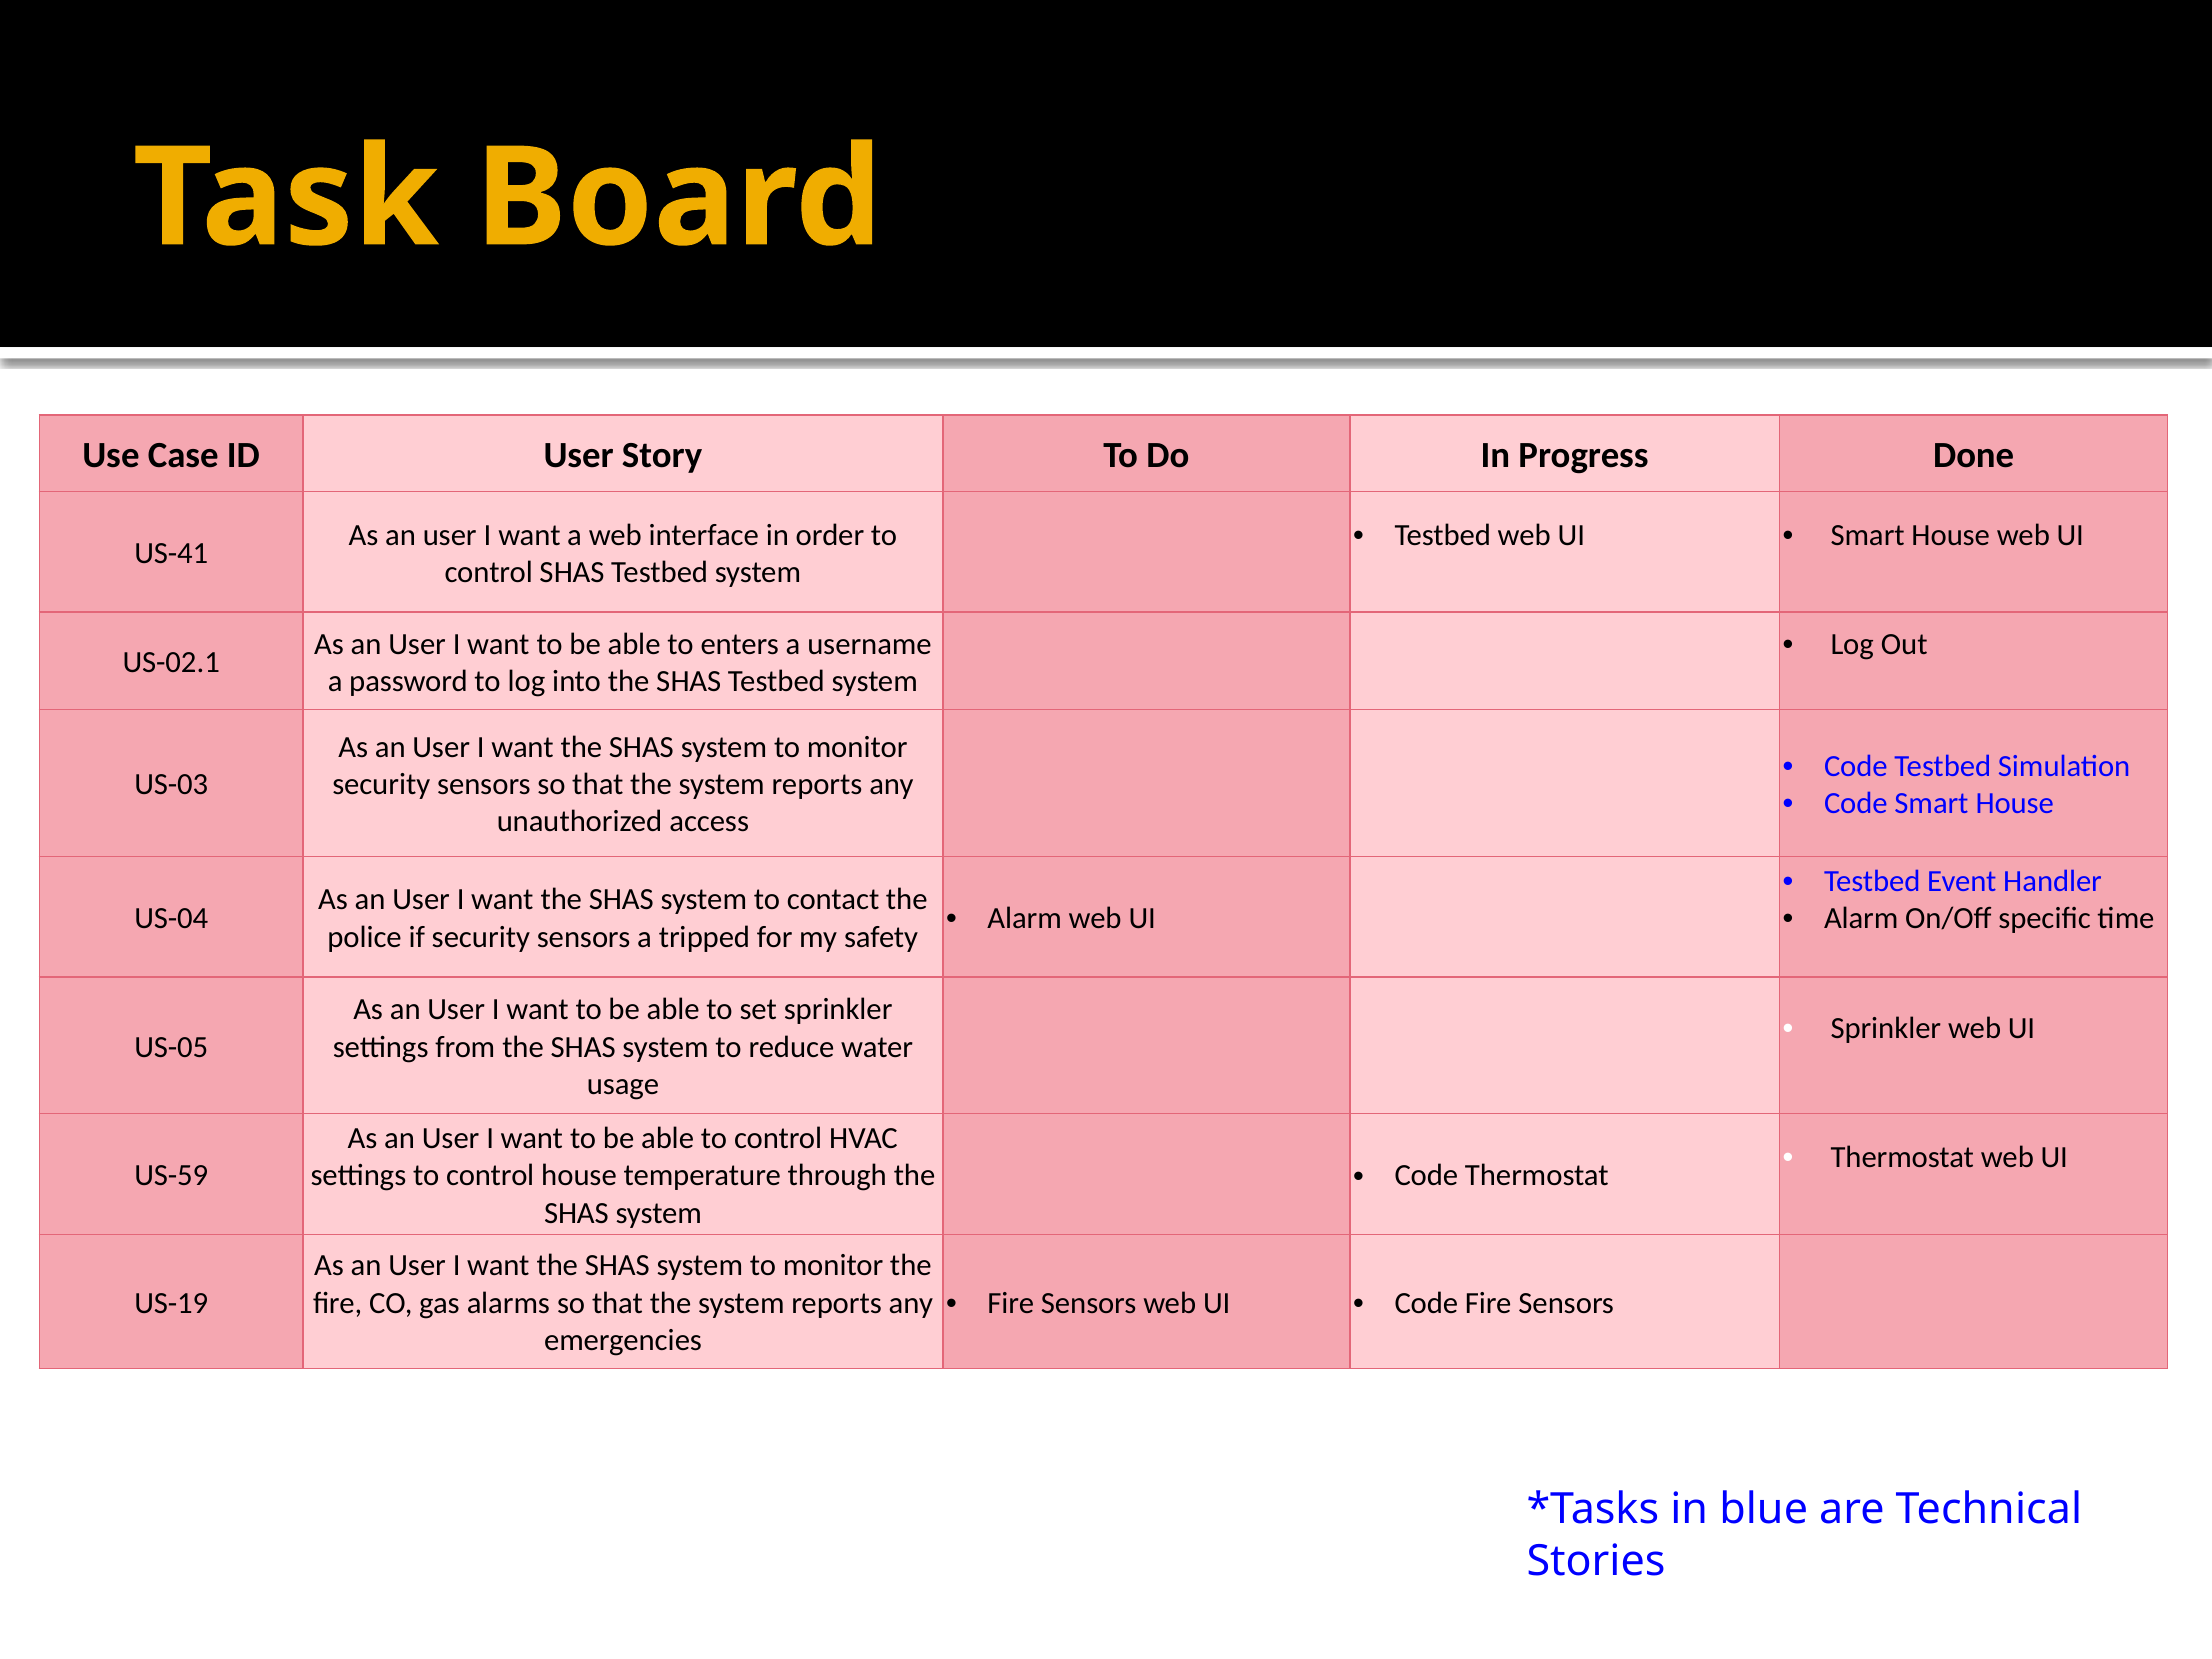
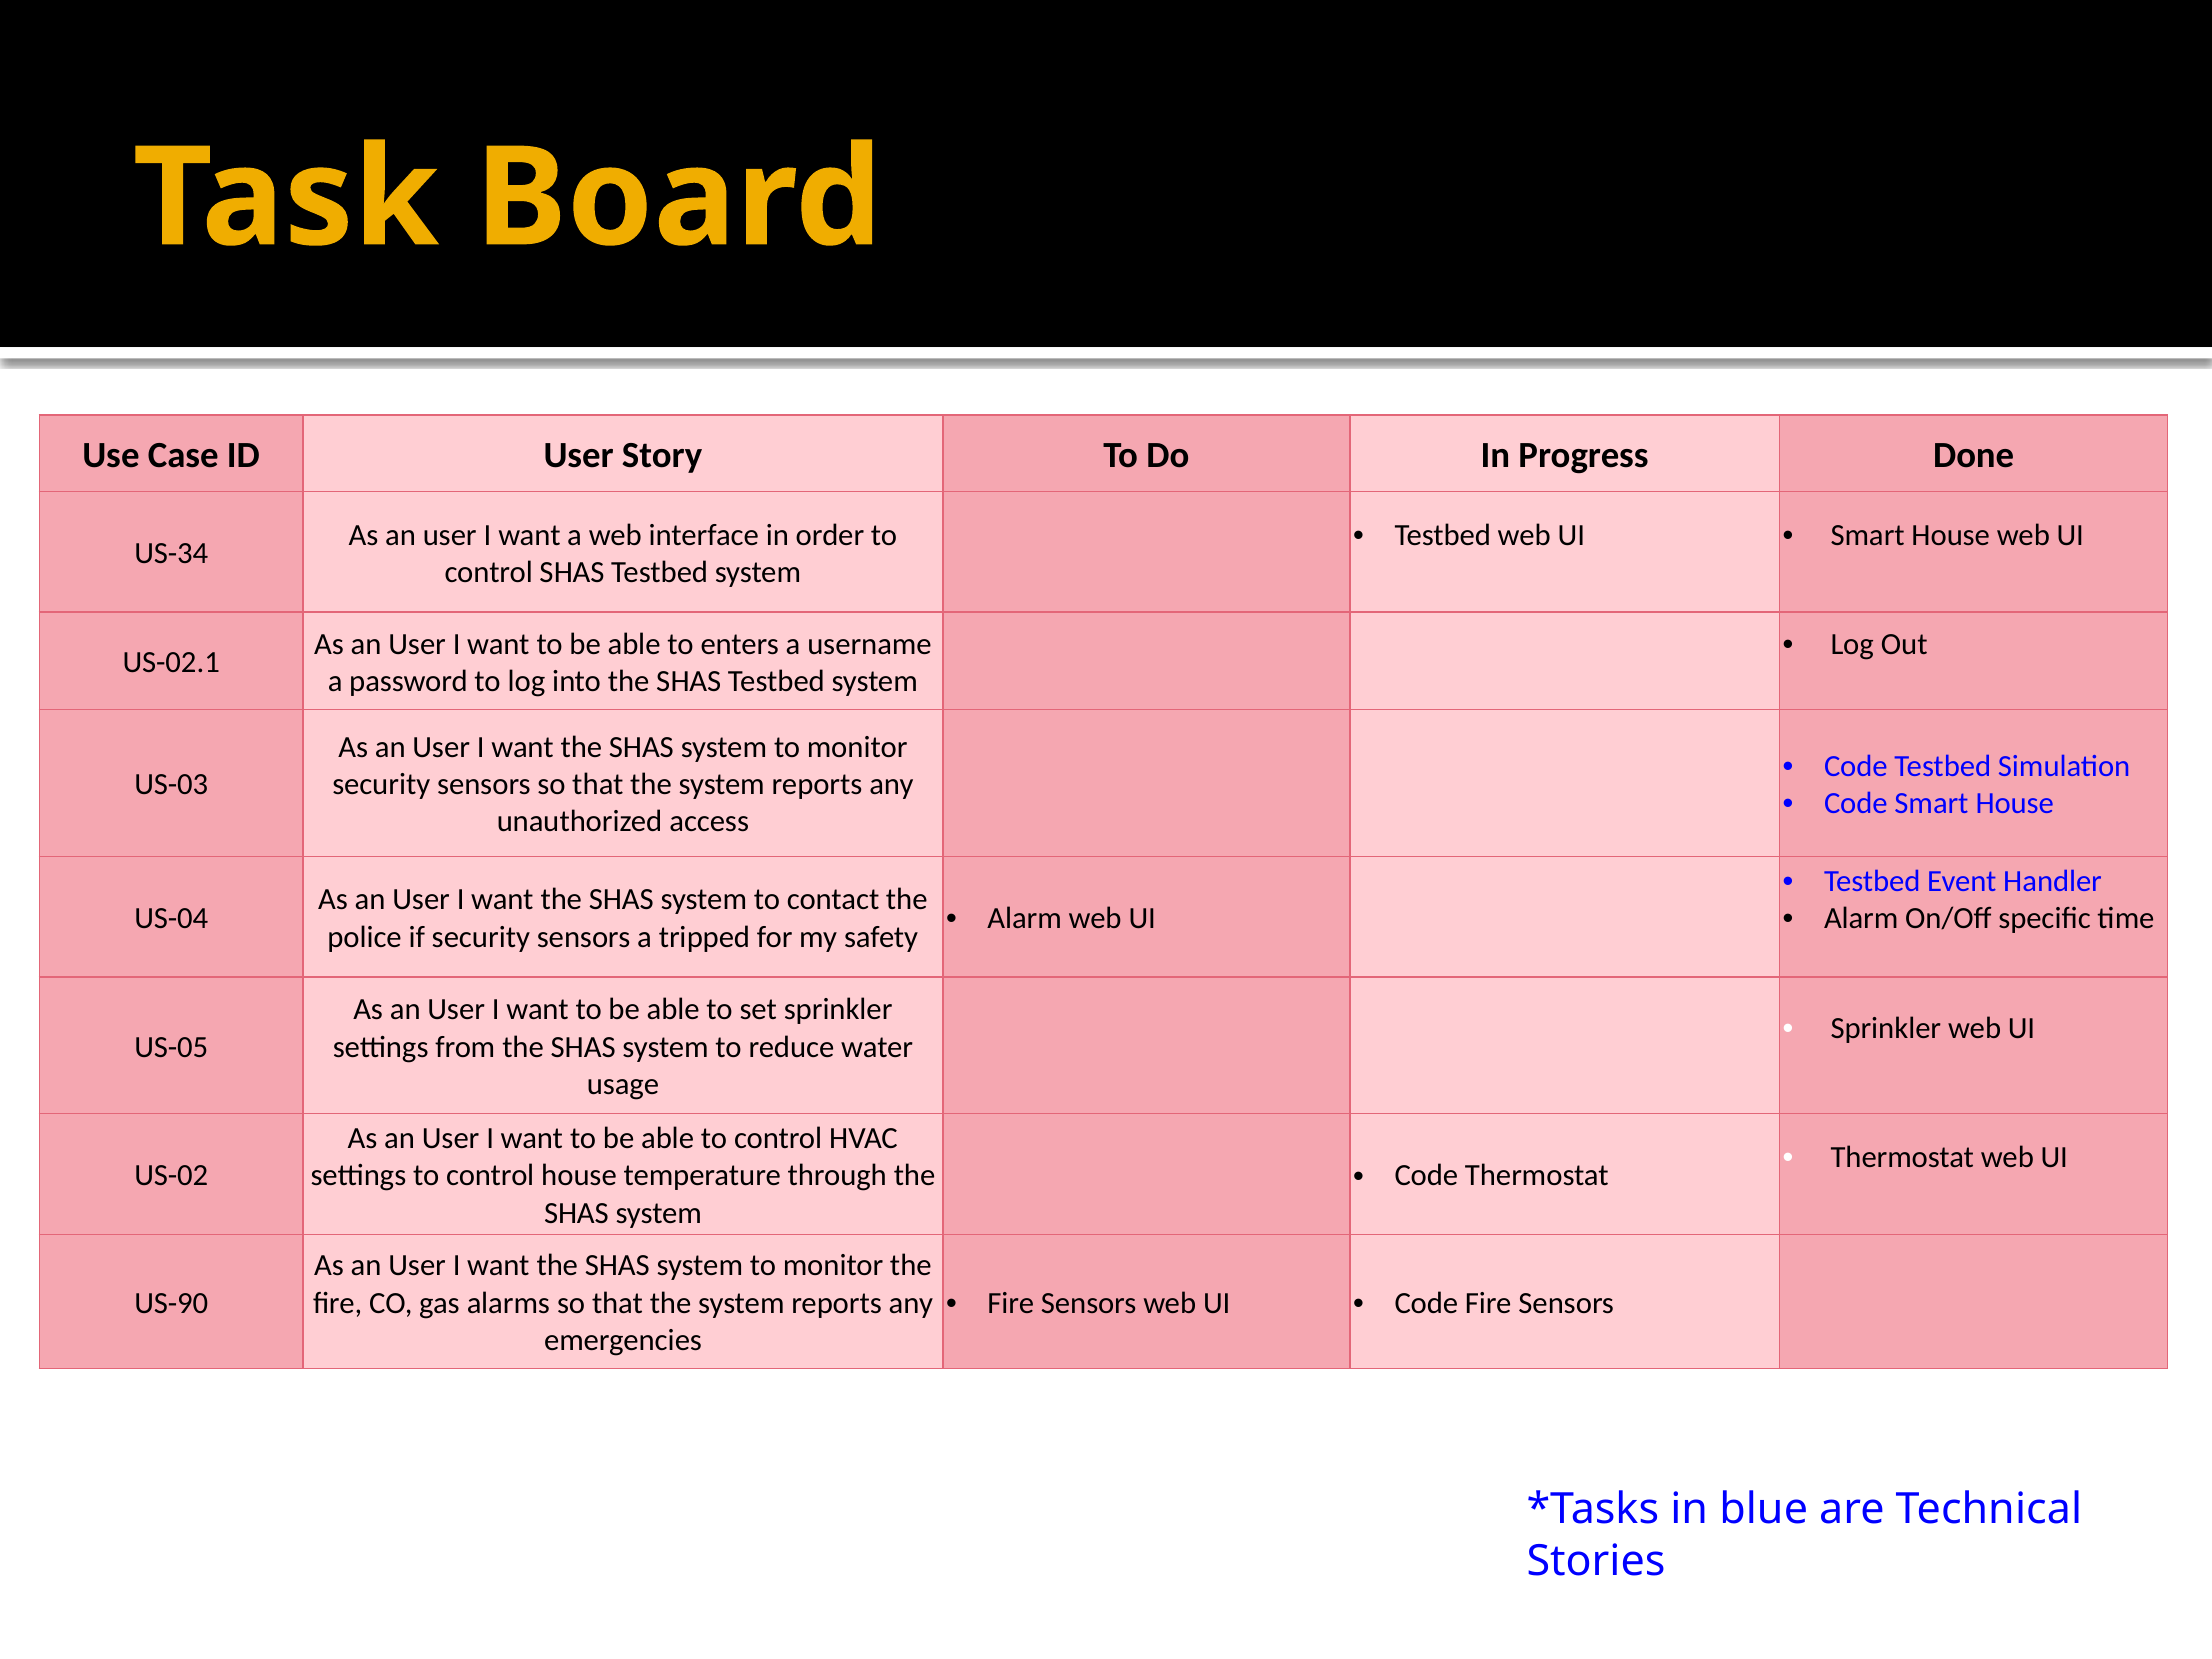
US-41: US-41 -> US-34
US-59: US-59 -> US-02
US-19: US-19 -> US-90
